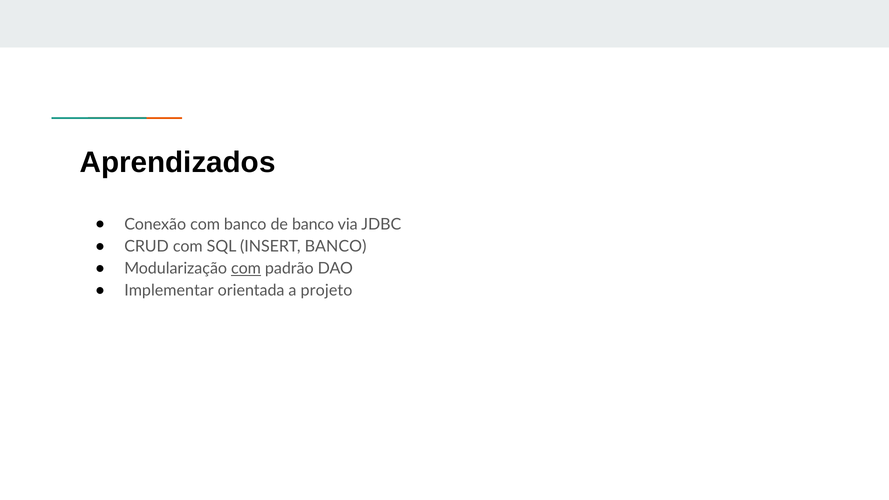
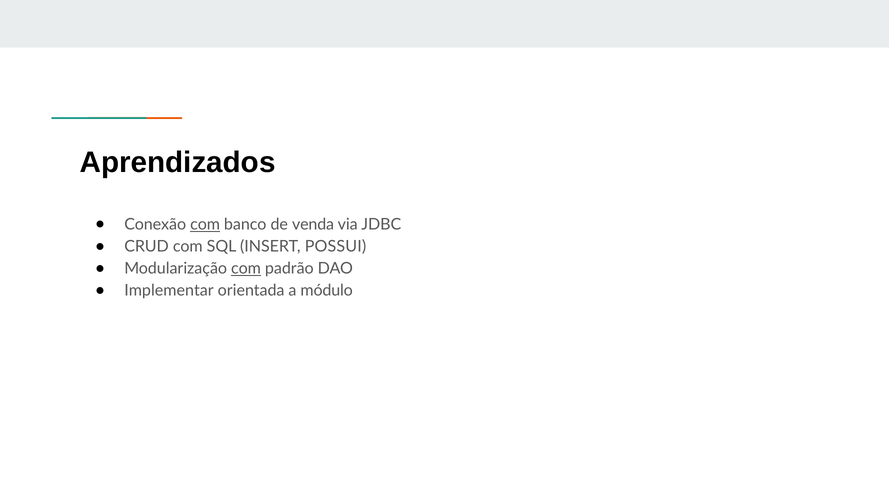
com at (205, 225) underline: none -> present
de banco: banco -> venda
INSERT BANCO: BANCO -> POSSUI
projeto: projeto -> módulo
